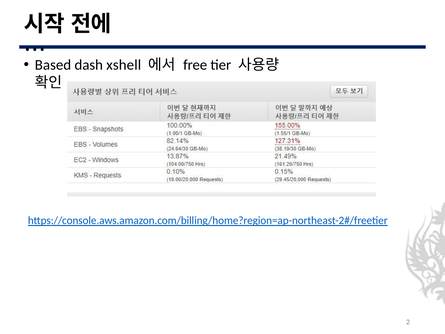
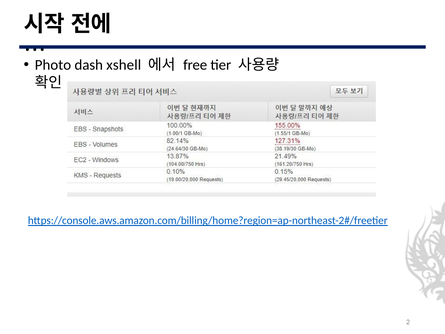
Based: Based -> Photo
